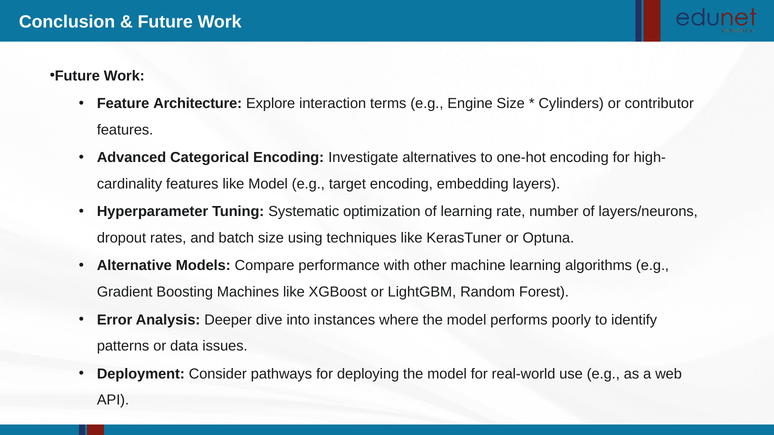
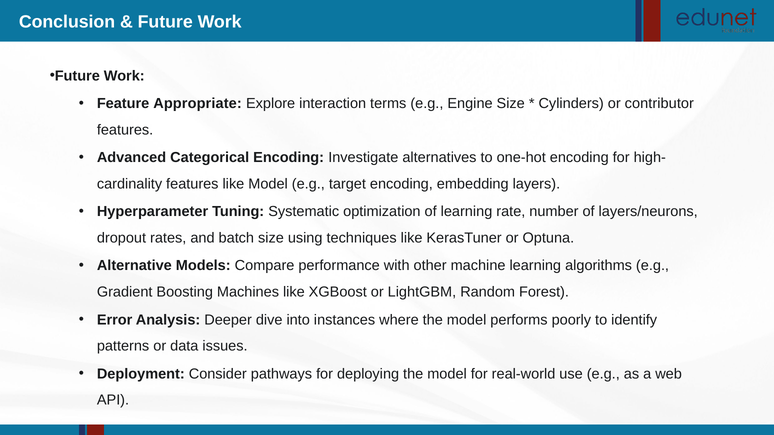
Architecture: Architecture -> Appropriate
